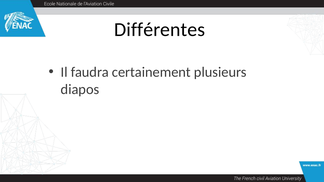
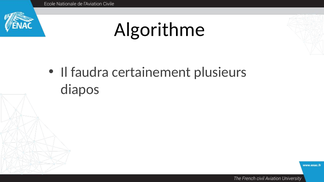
Différentes: Différentes -> Algorithme
